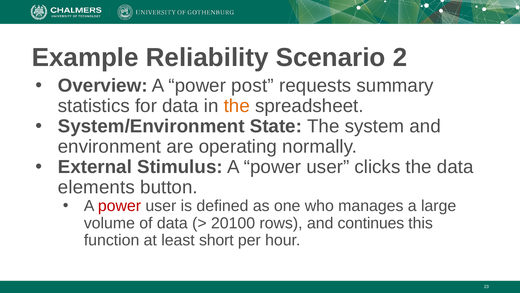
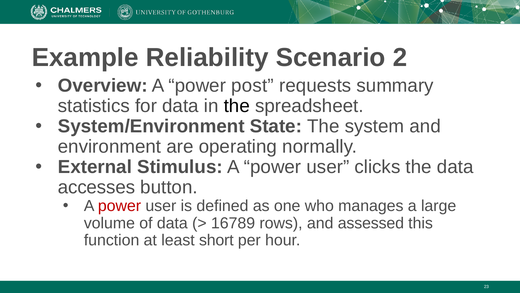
the at (237, 106) colour: orange -> black
elements: elements -> accesses
20100: 20100 -> 16789
continues: continues -> assessed
